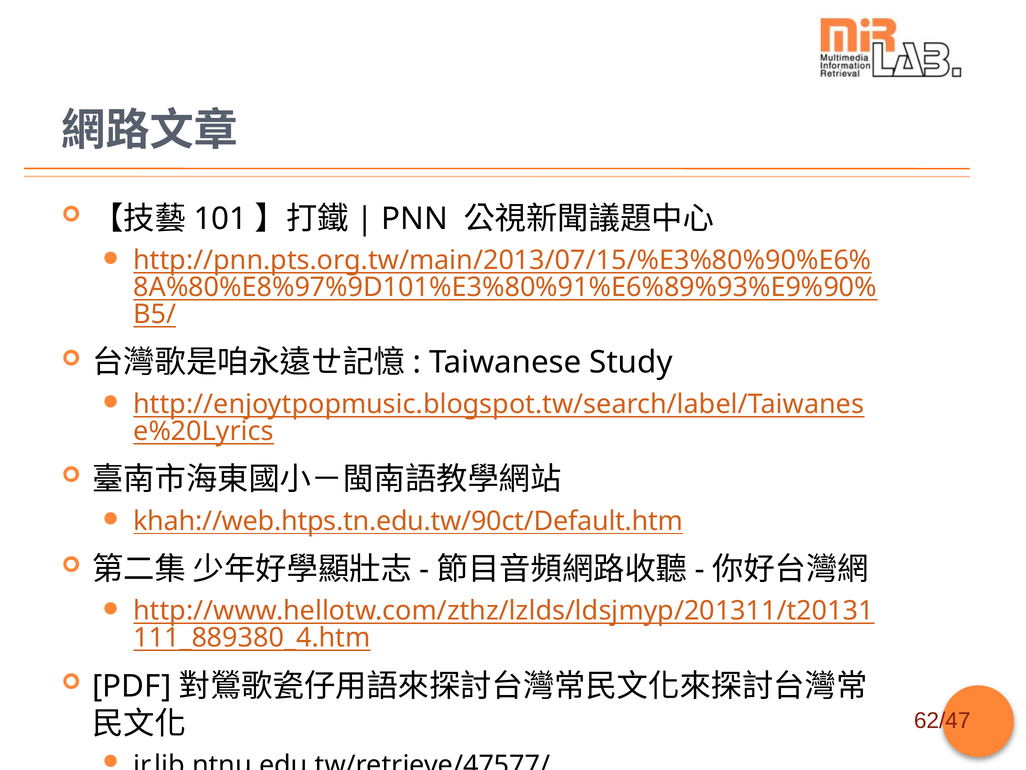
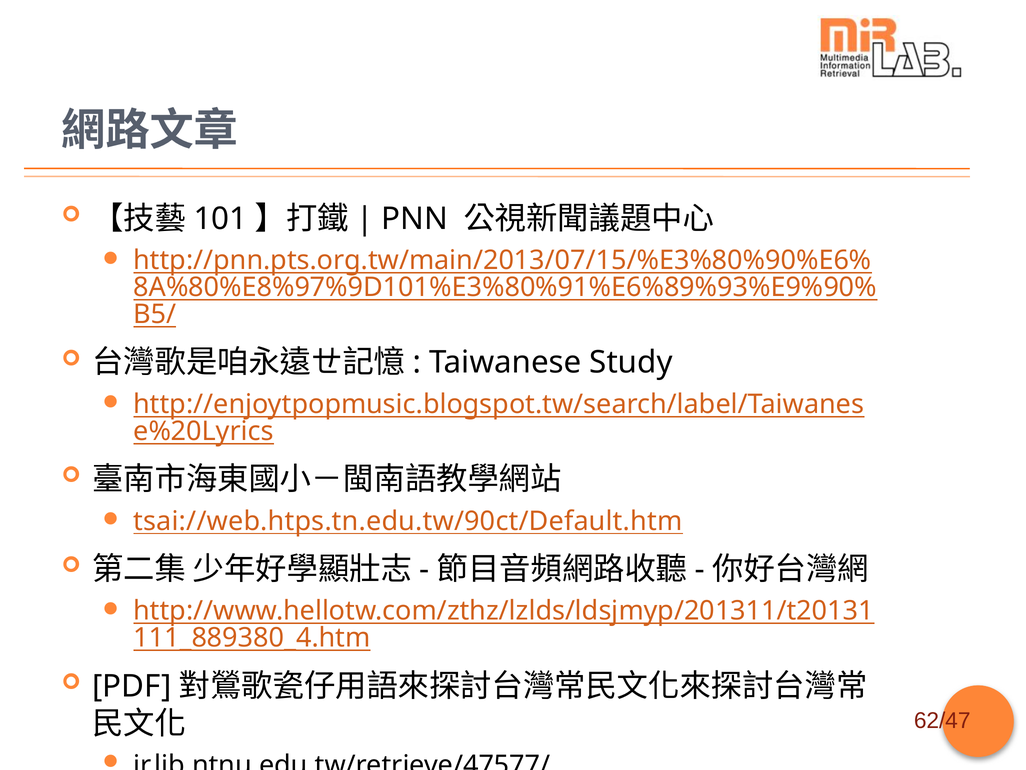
khah://web.htps.tn.edu.tw/90ct/Default.htm: khah://web.htps.tn.edu.tw/90ct/Default.htm -> tsai://web.htps.tn.edu.tw/90ct/Default.htm
